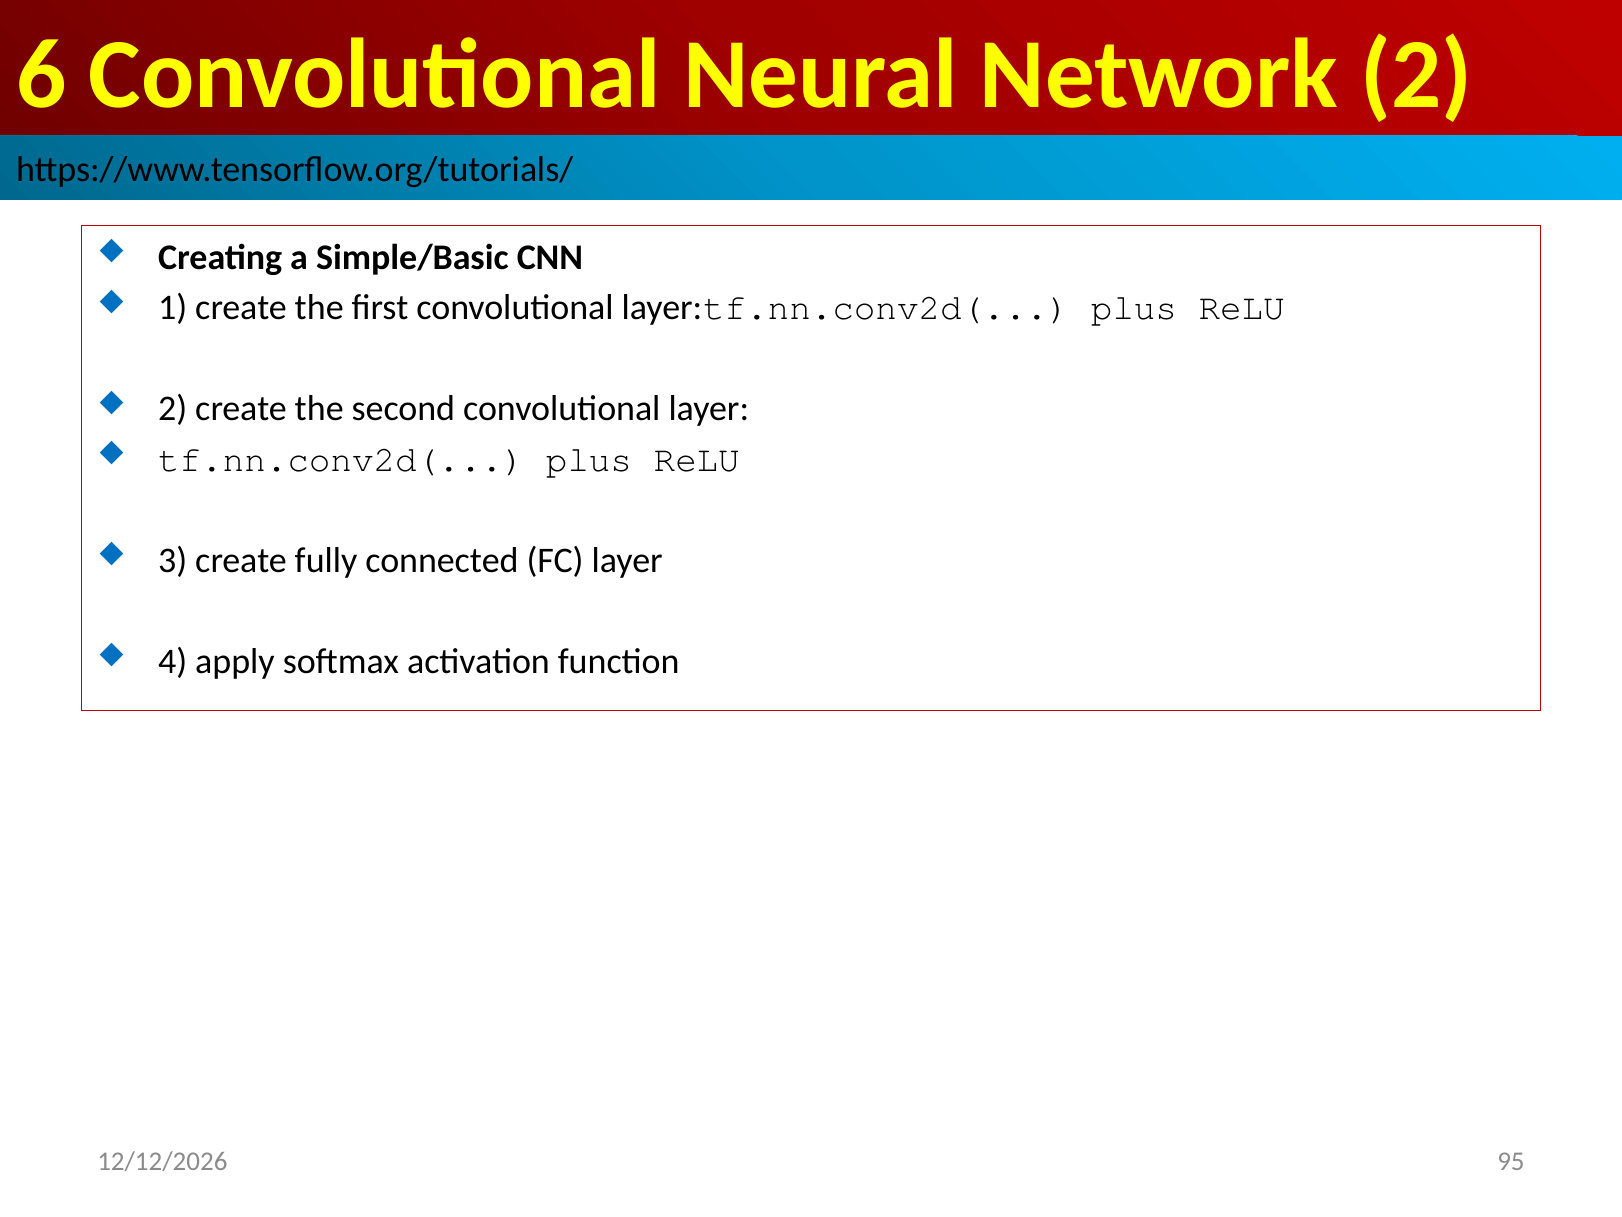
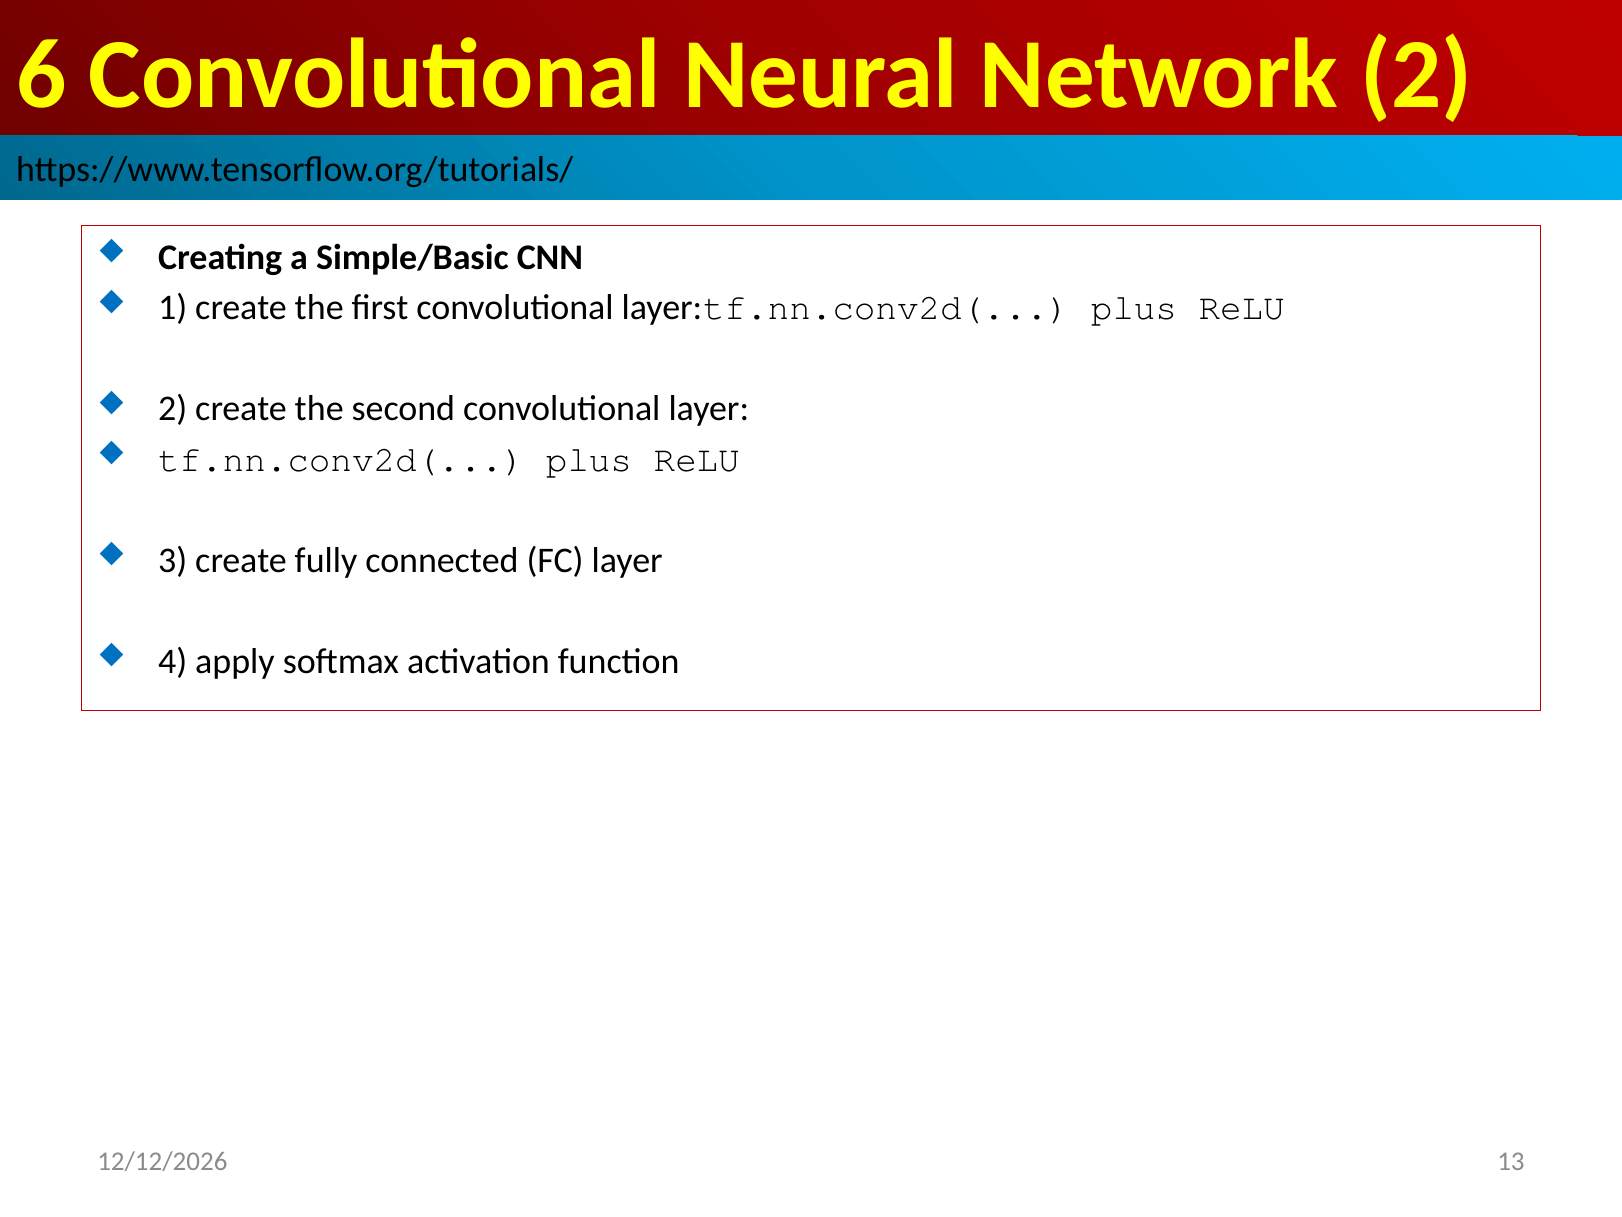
95: 95 -> 13
